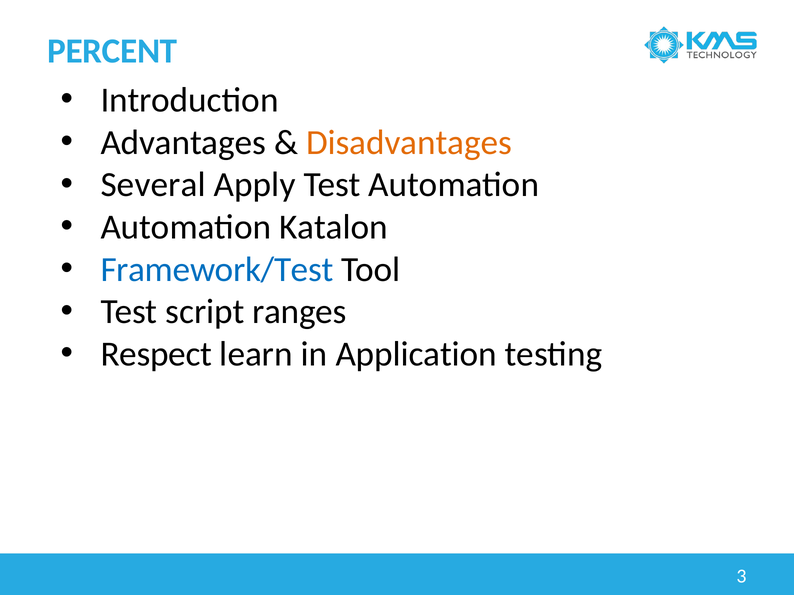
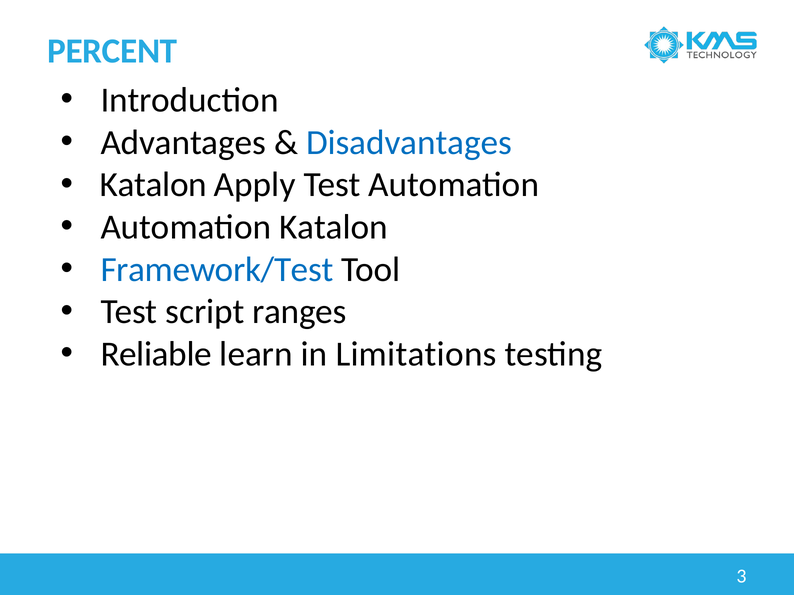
Disadvantages colour: orange -> blue
Several at (153, 185): Several -> Katalon
Respect: Respect -> Reliable
Application: Application -> Limitations
